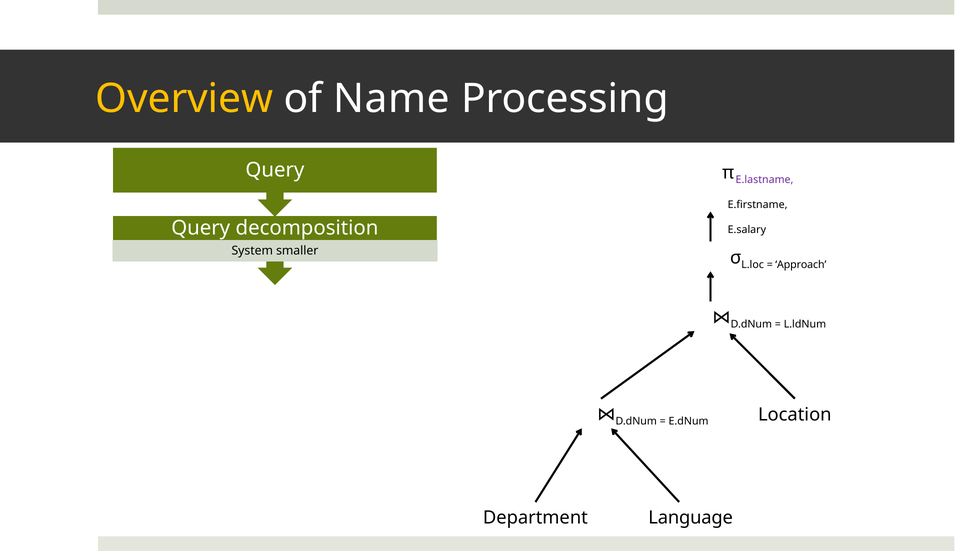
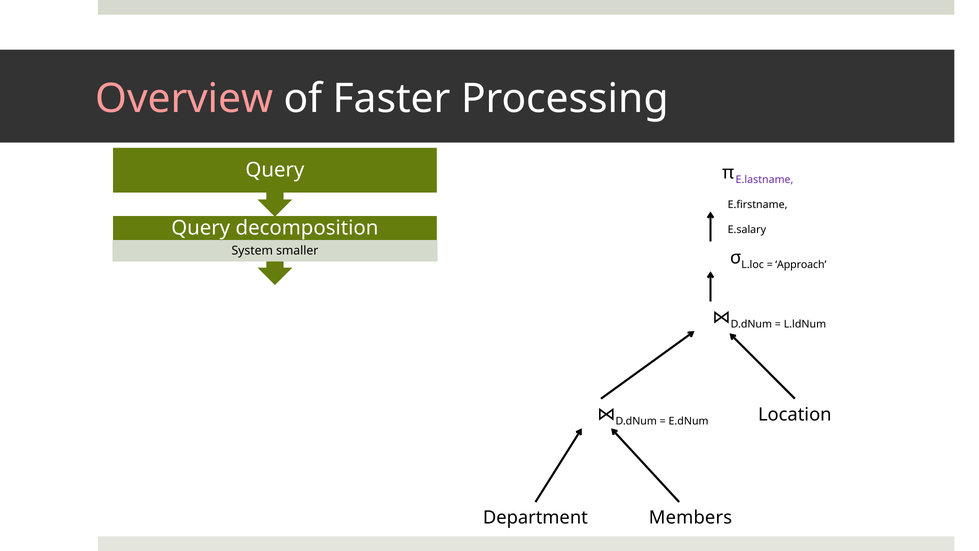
Overview colour: yellow -> pink
Name: Name -> Faster
Language: Language -> Members
